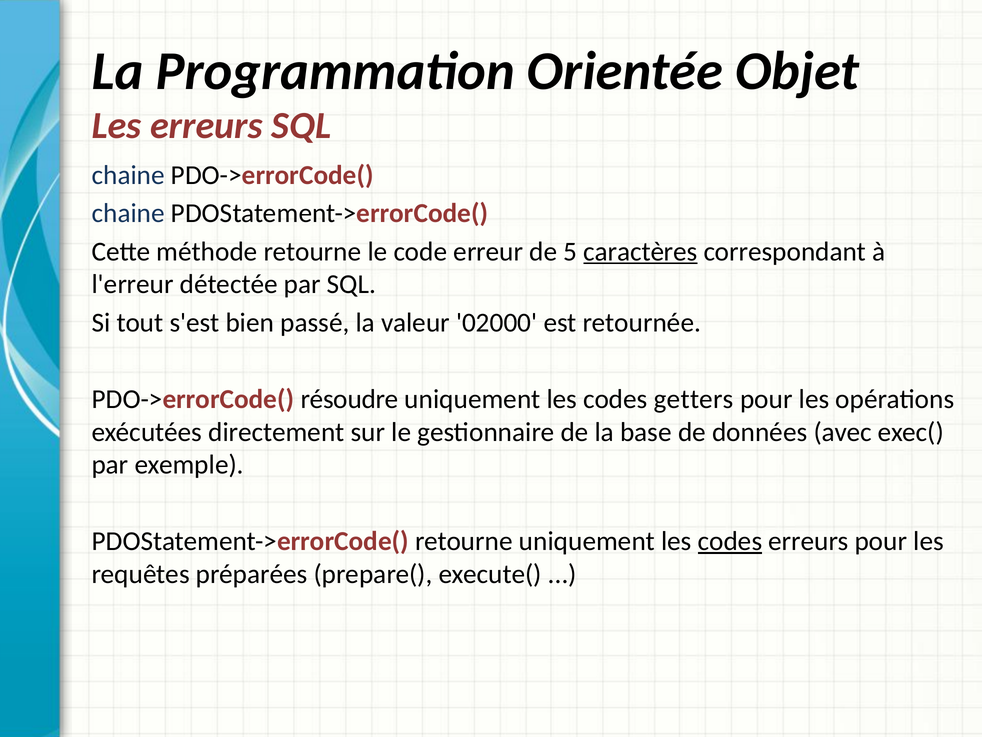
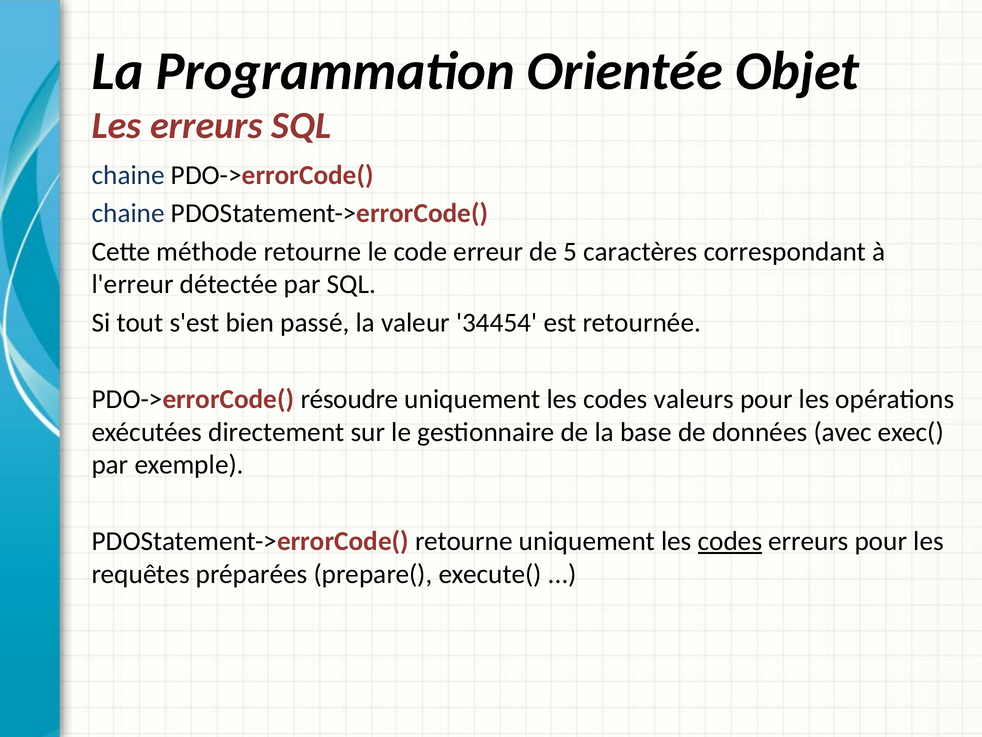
caractères underline: present -> none
02000: 02000 -> 34454
getters: getters -> valeurs
